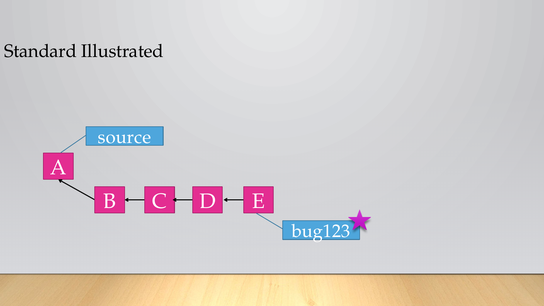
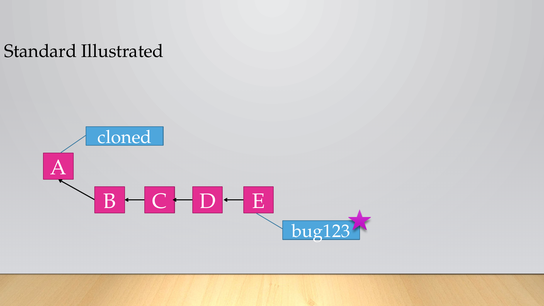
source: source -> cloned
